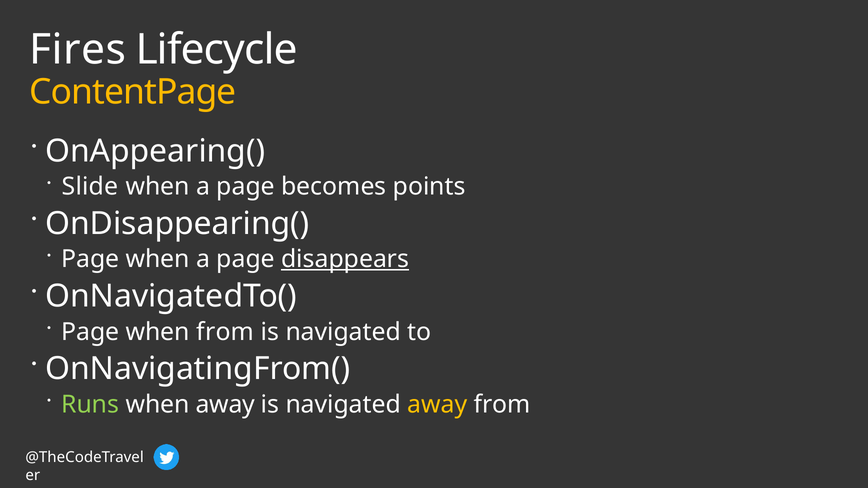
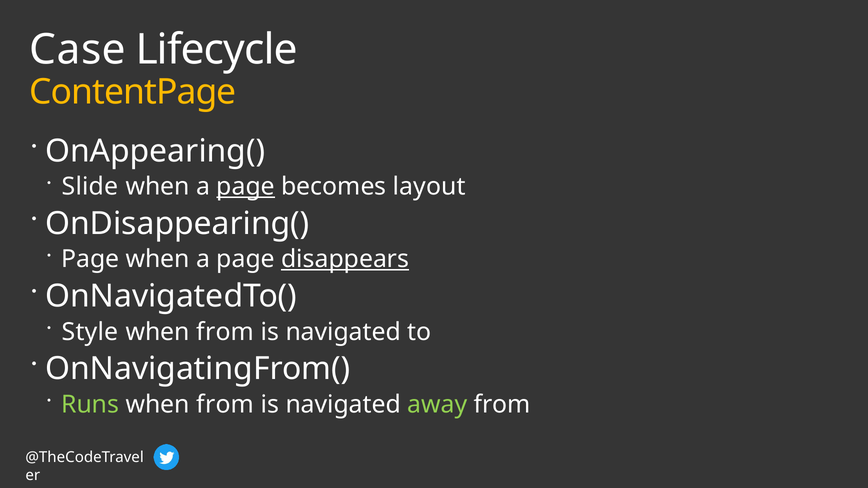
Fires: Fires -> Case
page at (246, 187) underline: none -> present
points: points -> layout
Page at (90, 332): Page -> Style
away at (225, 405): away -> from
away at (437, 405) colour: yellow -> light green
